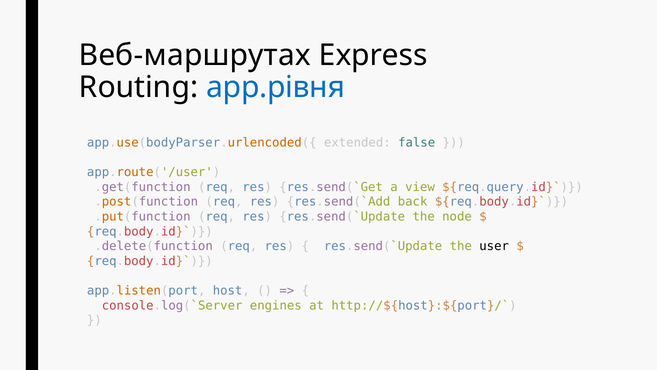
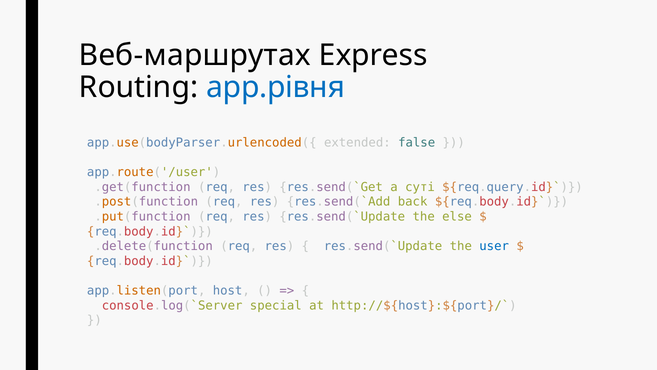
view: view -> суті
node: node -> else
user colour: black -> blue
engines: engines -> special
